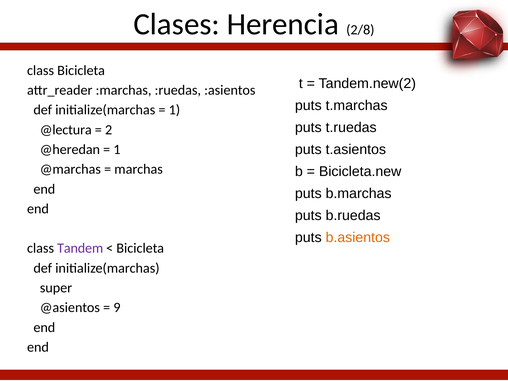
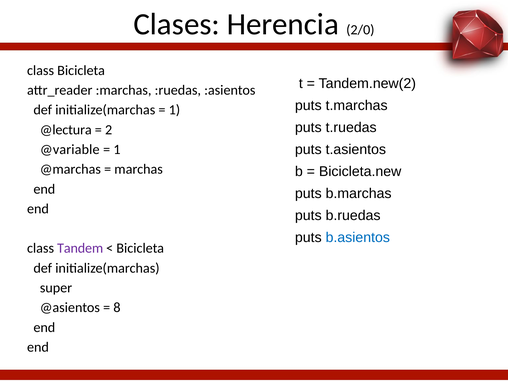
2/8: 2/8 -> 2/0
@heredan: @heredan -> @variable
b.asientos colour: orange -> blue
9: 9 -> 8
